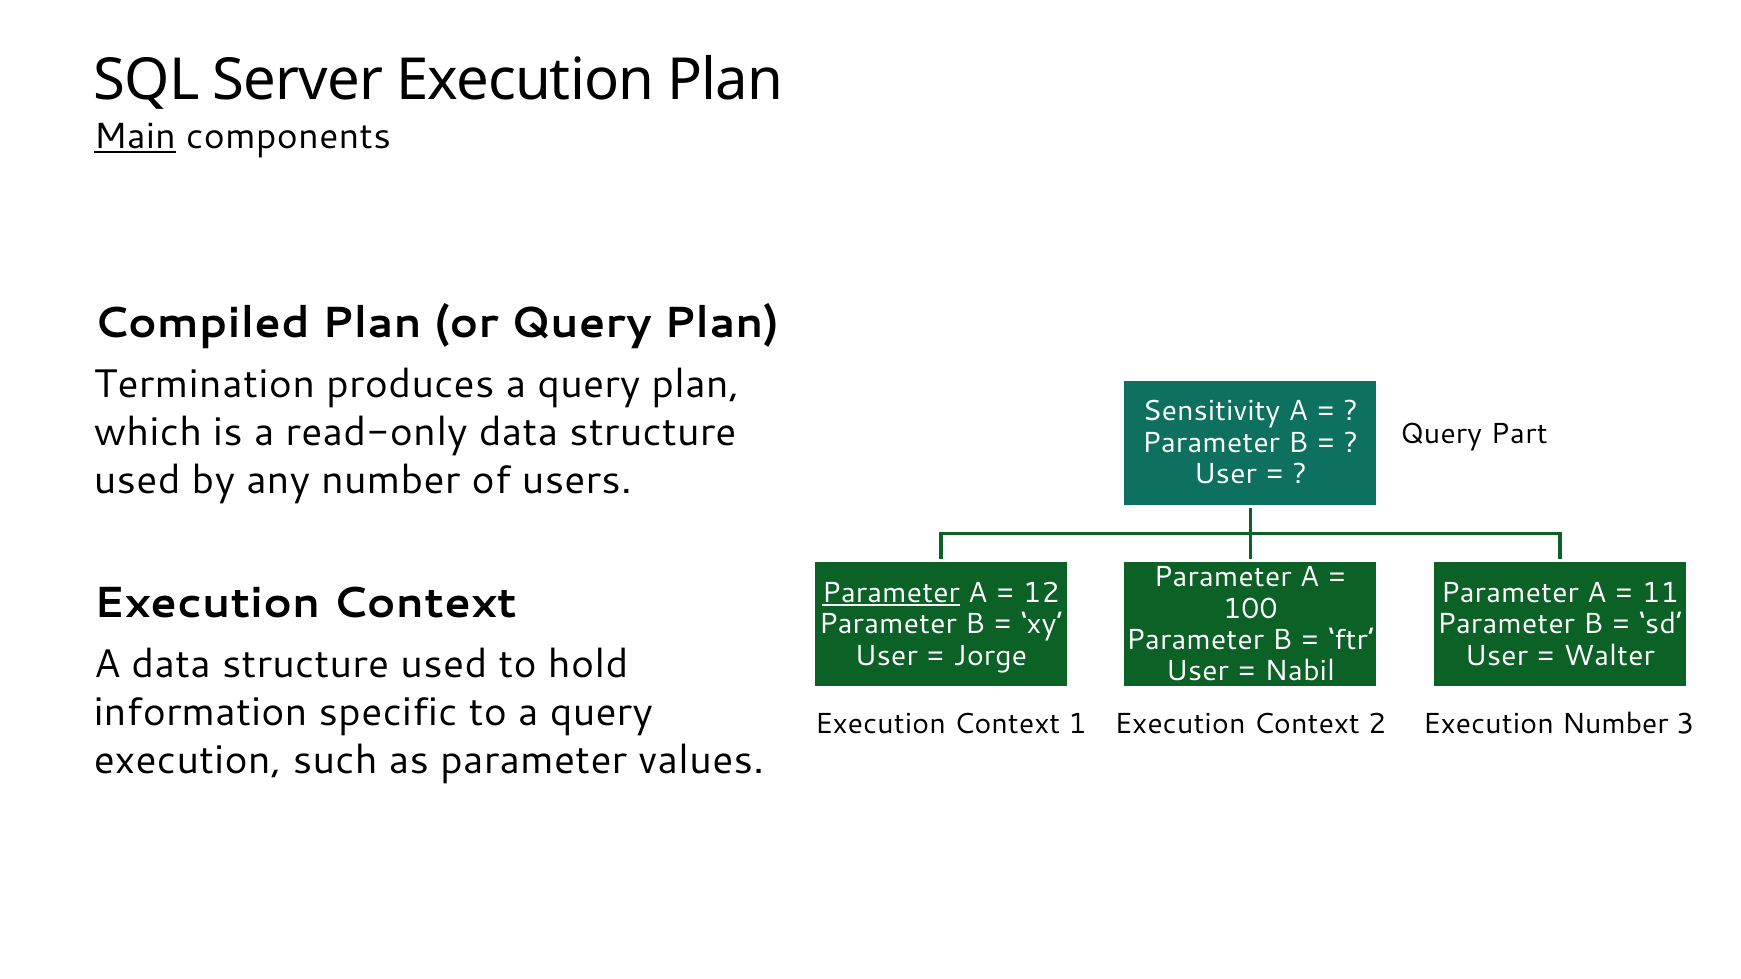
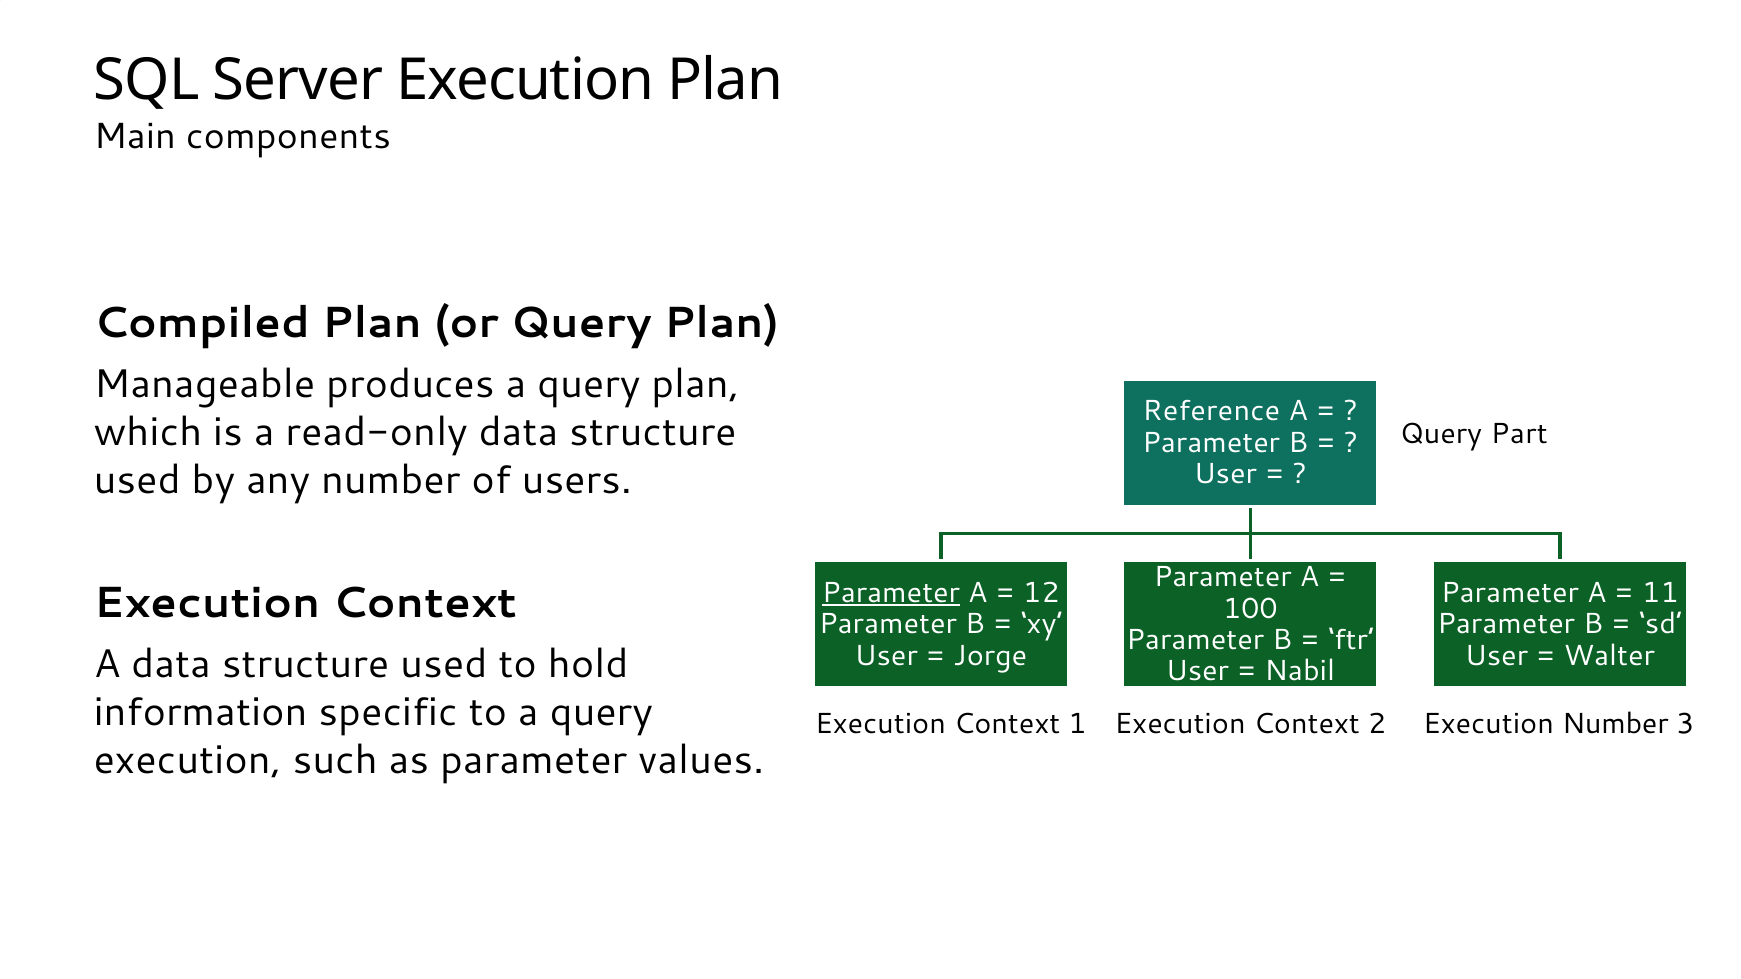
Main underline: present -> none
Termination: Termination -> Manageable
Sensitivity: Sensitivity -> Reference
